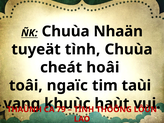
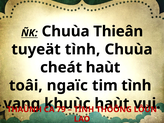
Nhaän: Nhaän -> Thieân
cheát hoâi: hoâi -> haùt
tim taùi: taùi -> tình
